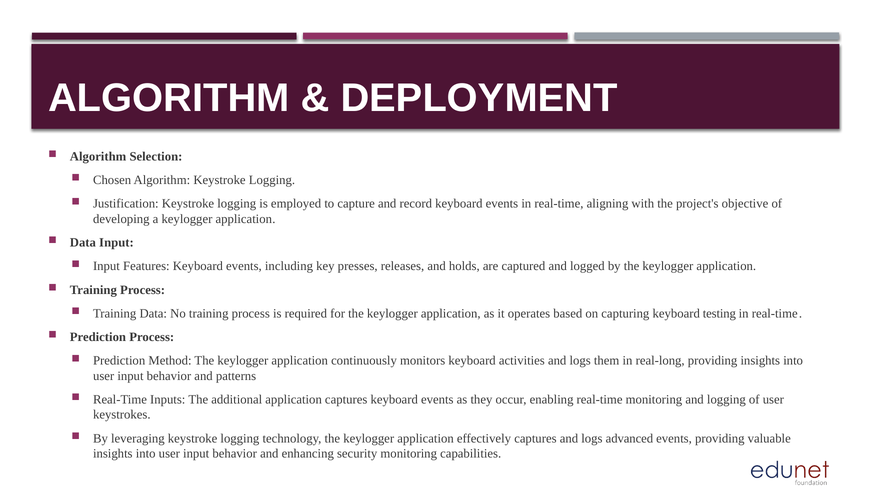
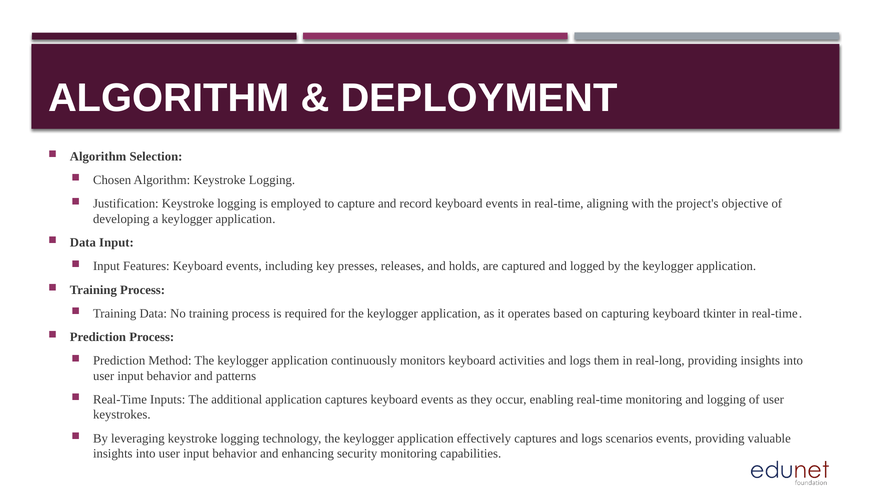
testing: testing -> tkinter
advanced: advanced -> scenarios
